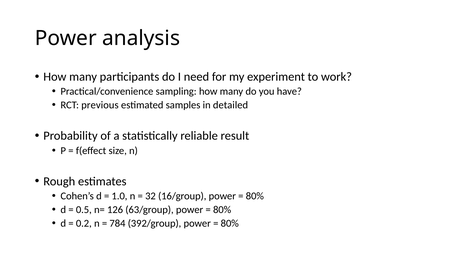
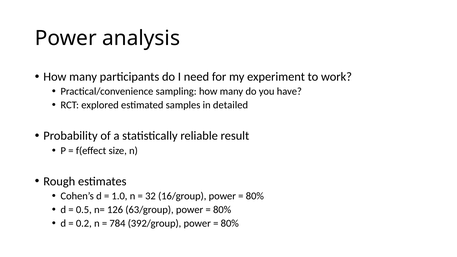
previous: previous -> explored
